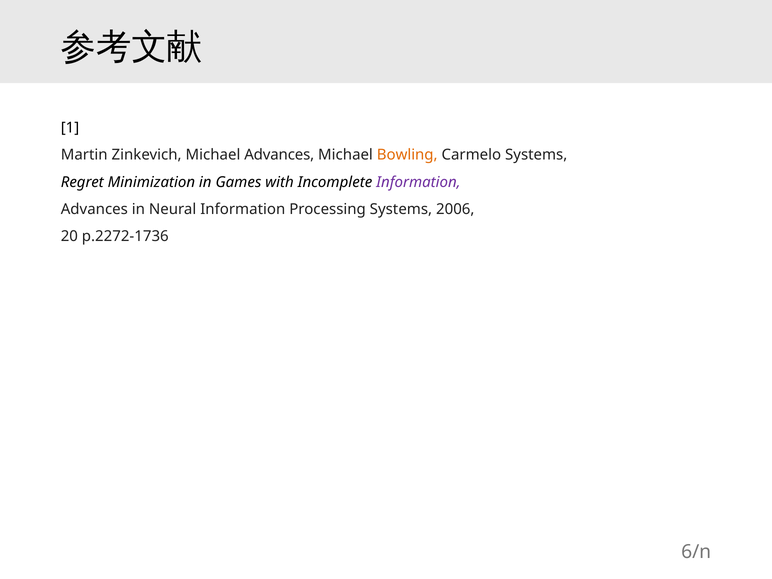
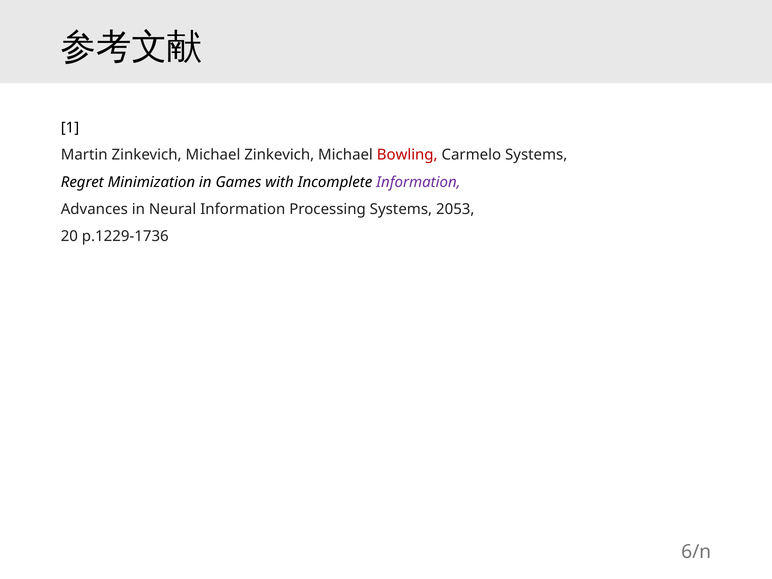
Michael Advances: Advances -> Zinkevich
Bowling colour: orange -> red
2006: 2006 -> 2053
p.2272-1736: p.2272-1736 -> p.1229-1736
